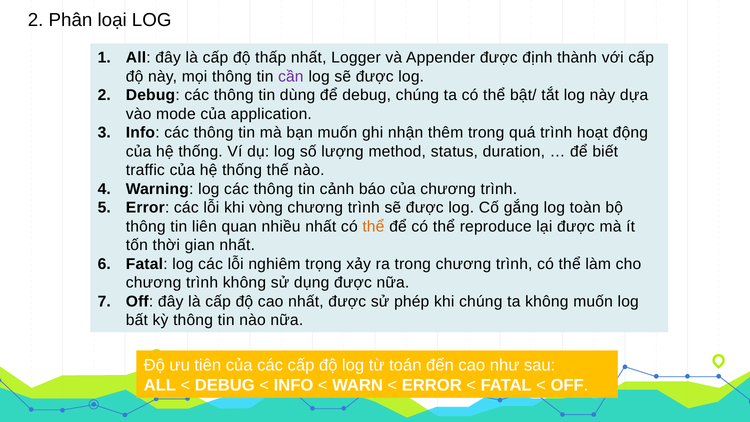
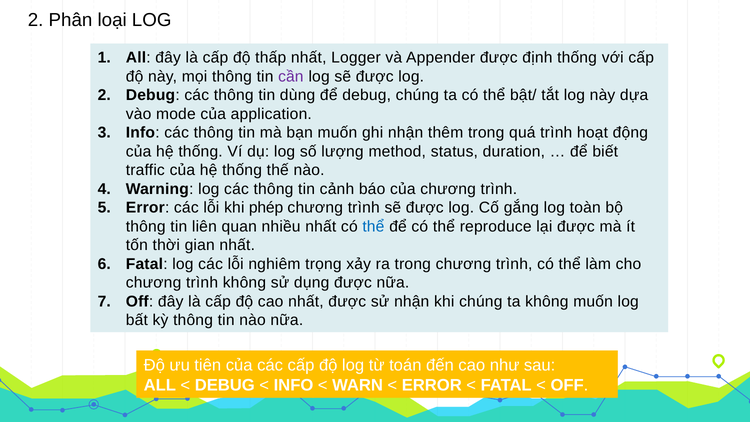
định thành: thành -> thống
vòng: vòng -> phép
thể at (373, 226) colour: orange -> blue
sử phép: phép -> nhận
